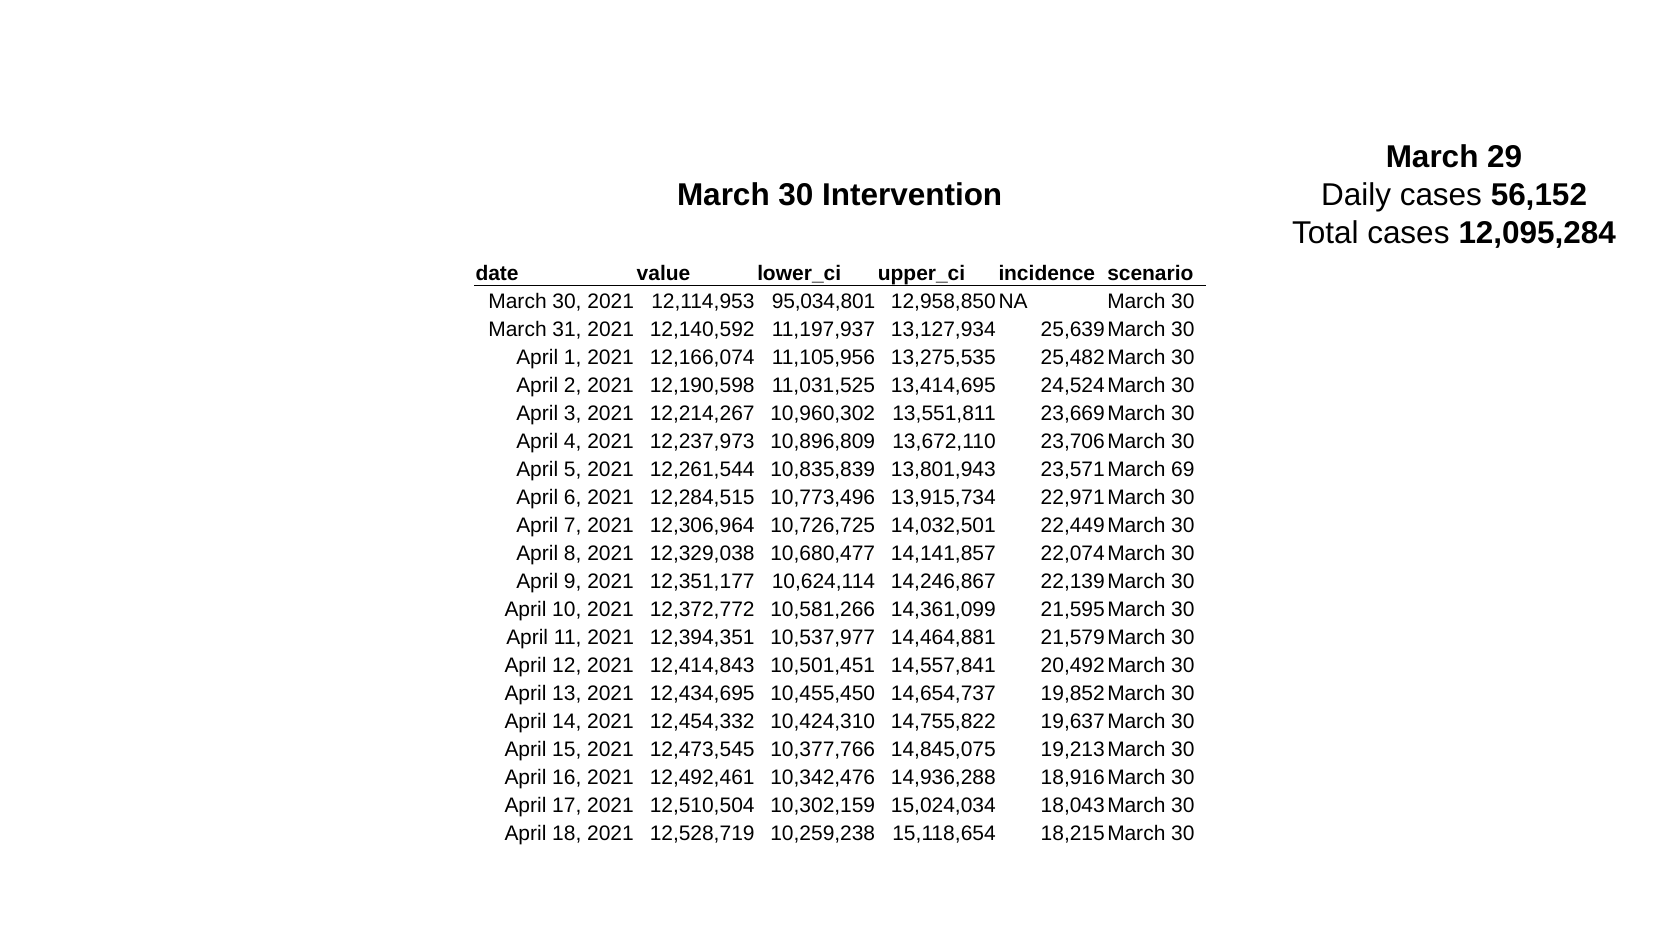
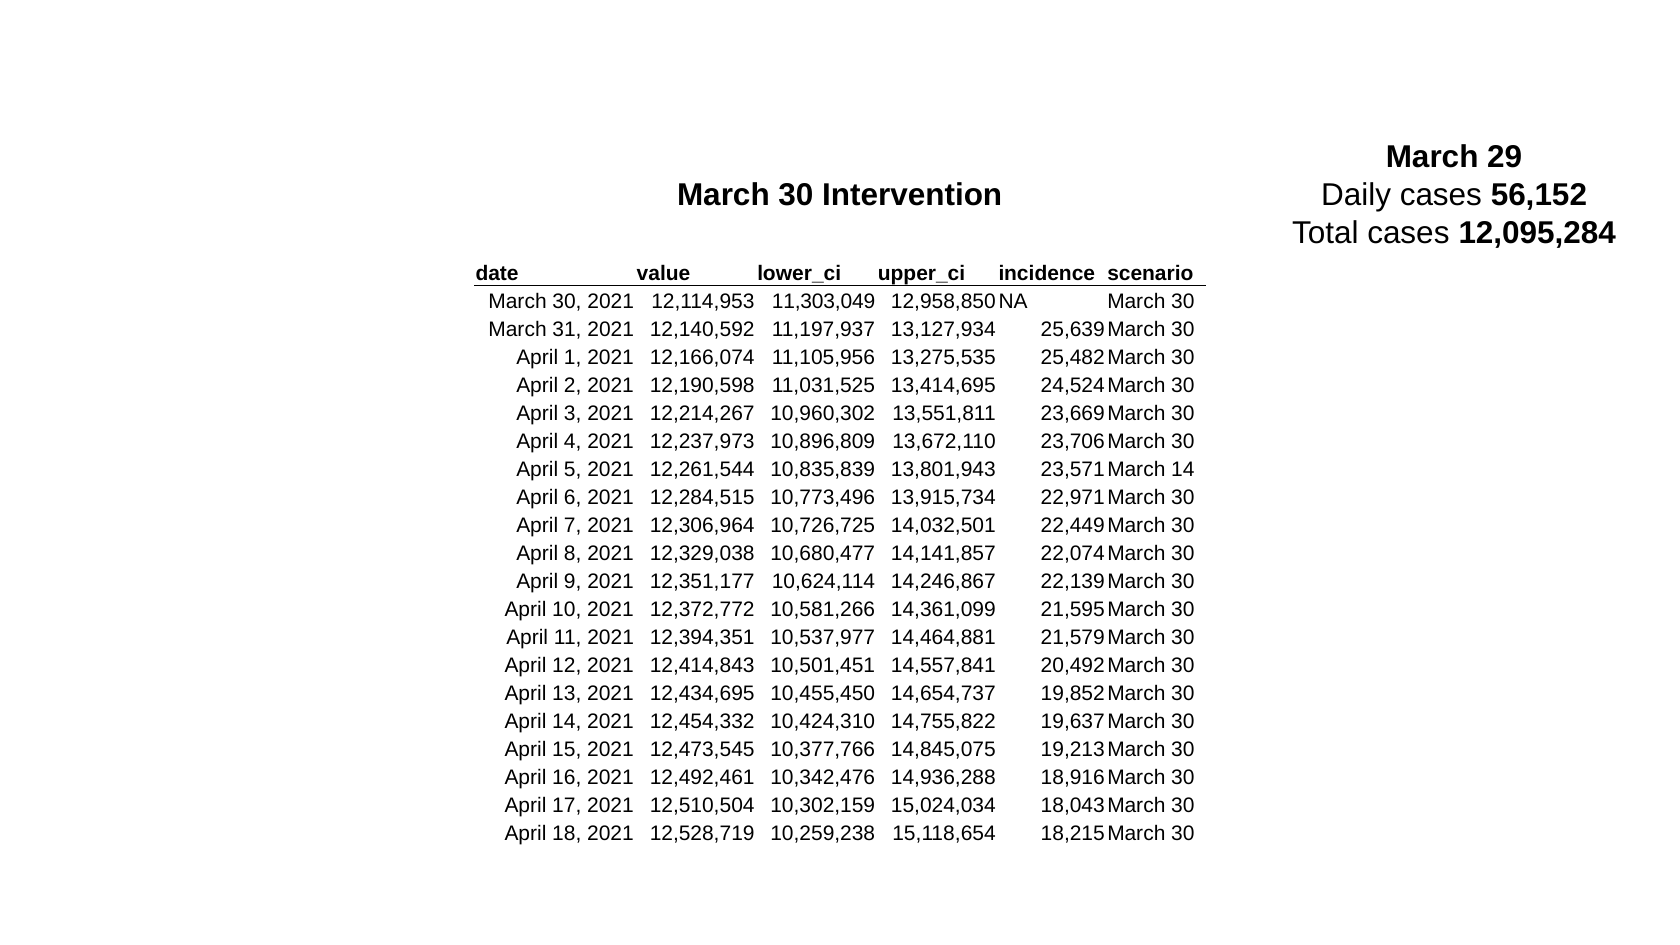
95,034,801: 95,034,801 -> 11,303,049
69 at (1183, 470): 69 -> 14
